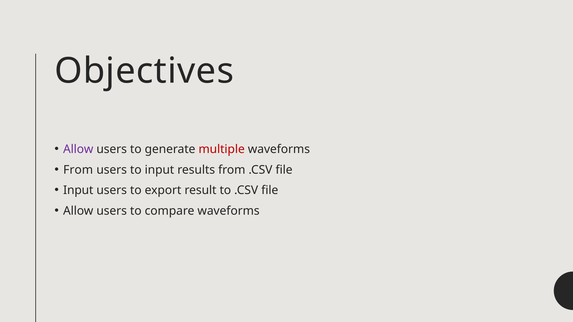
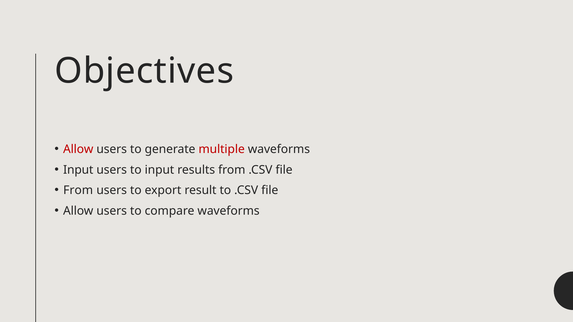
Allow at (78, 149) colour: purple -> red
From at (78, 170): From -> Input
Input at (78, 191): Input -> From
